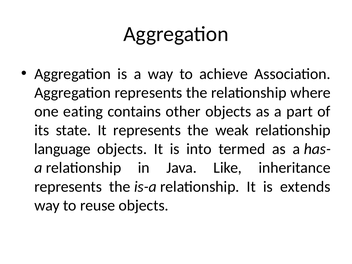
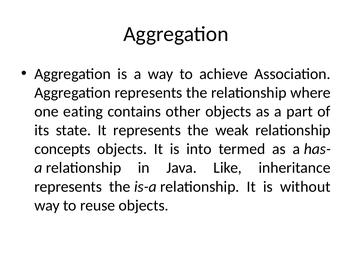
language: language -> concepts
extends: extends -> without
